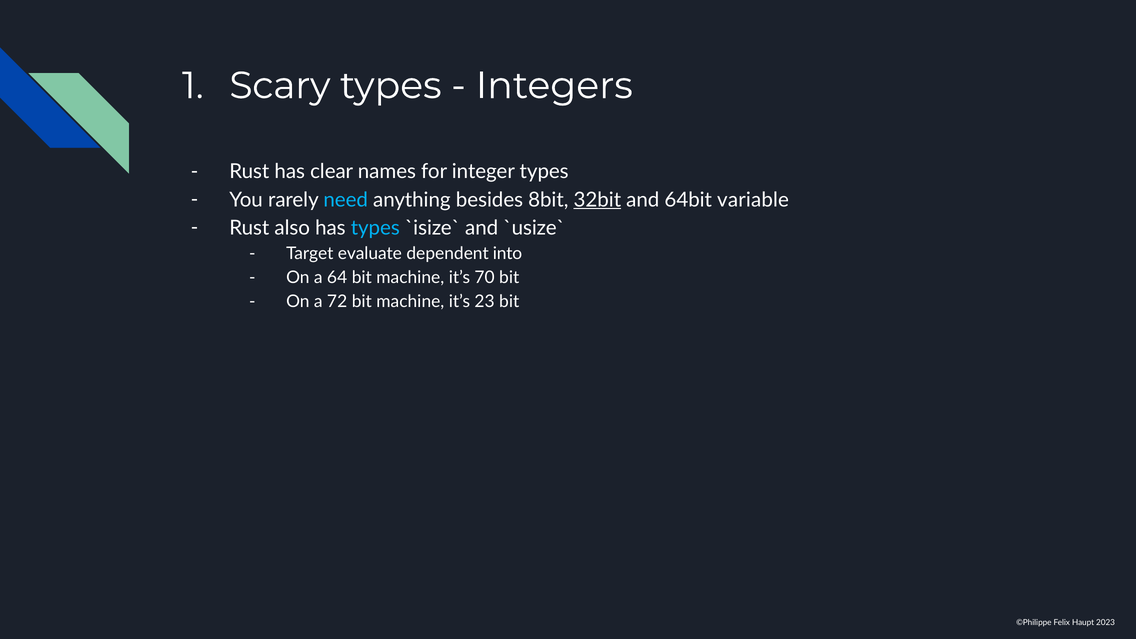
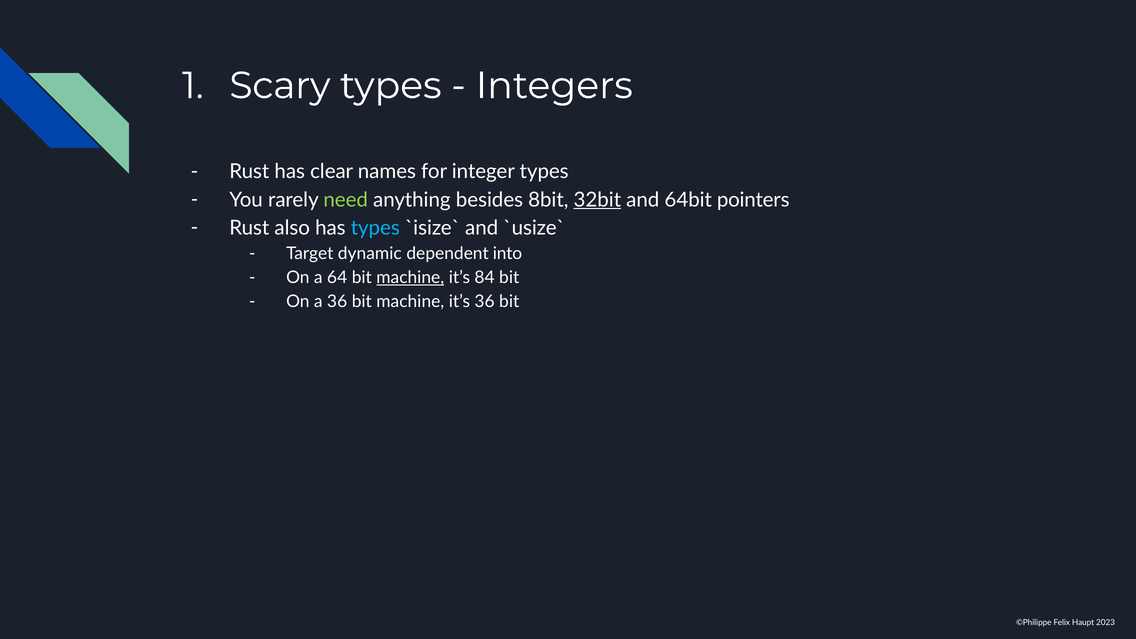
need colour: light blue -> light green
variable: variable -> pointers
evaluate: evaluate -> dynamic
machine at (410, 278) underline: none -> present
70: 70 -> 84
a 72: 72 -> 36
it’s 23: 23 -> 36
